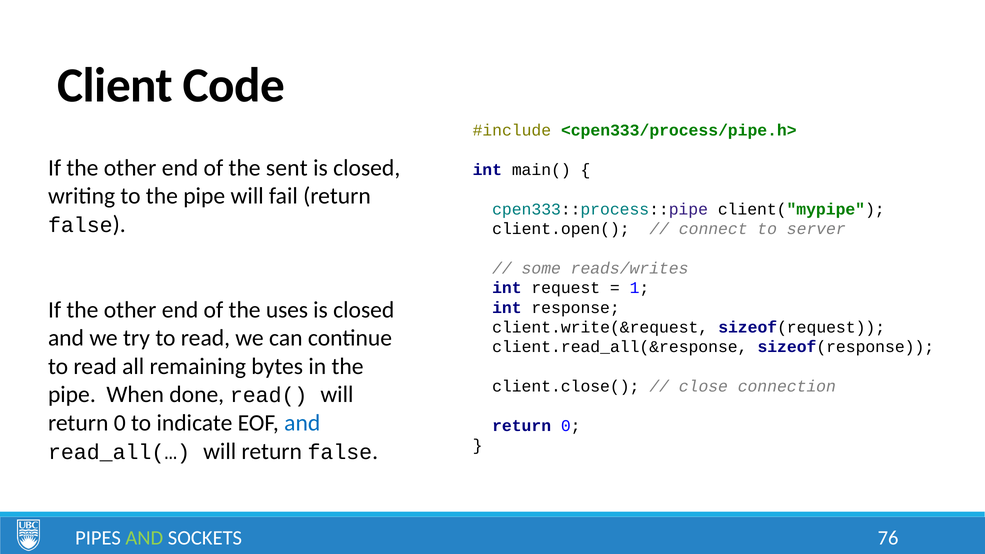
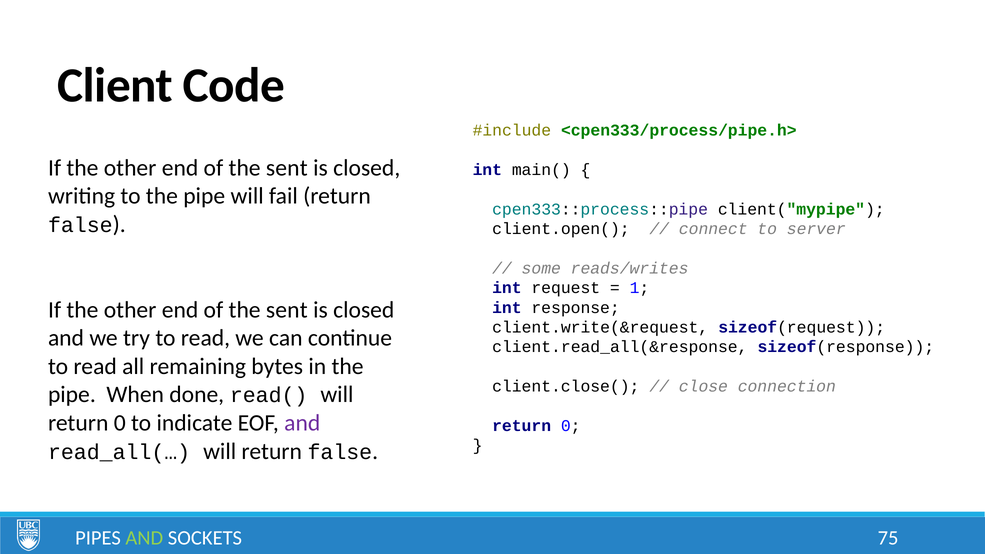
uses at (287, 310): uses -> sent
and at (302, 423) colour: blue -> purple
76: 76 -> 75
